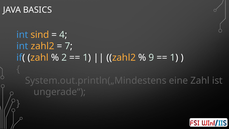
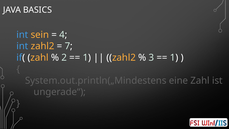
sind: sind -> sein
9: 9 -> 3
